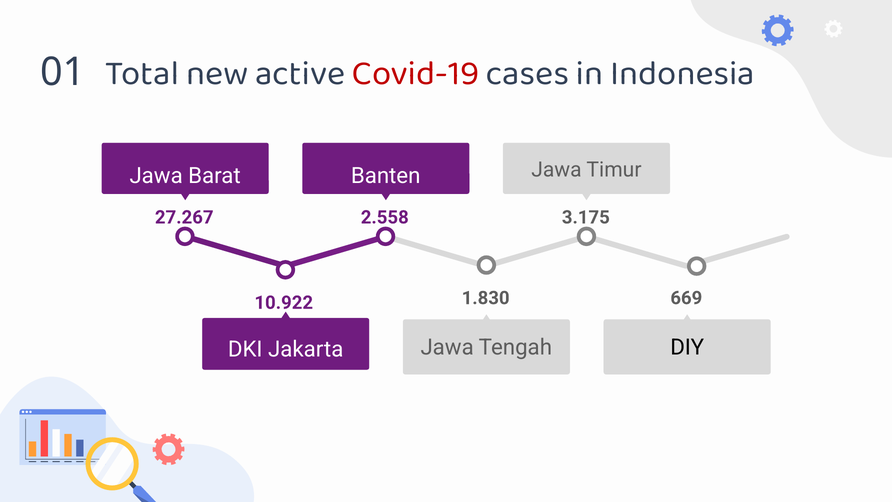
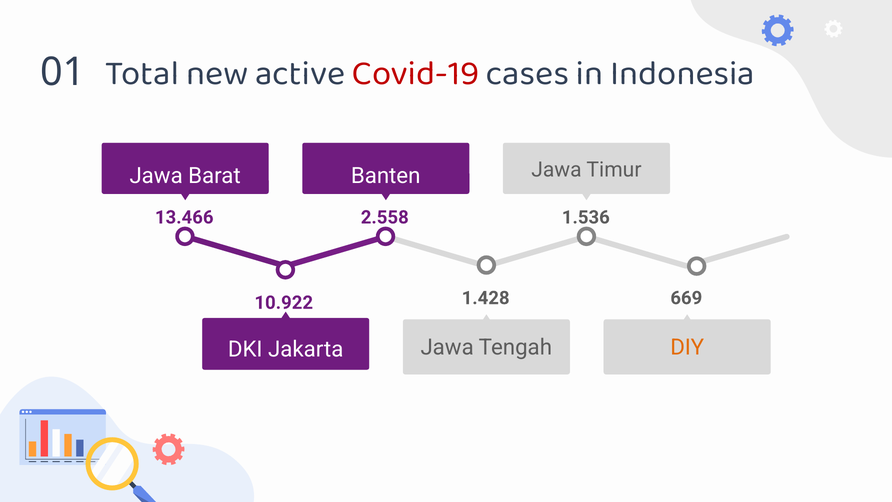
27.267: 27.267 -> 13.466
3.175: 3.175 -> 1.536
1.830: 1.830 -> 1.428
DIY colour: black -> orange
